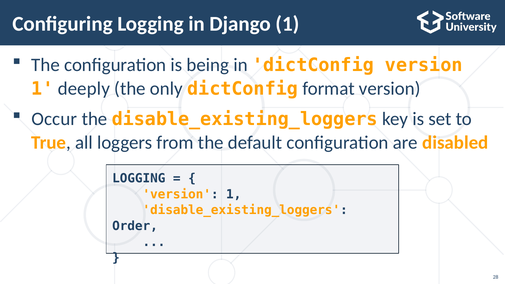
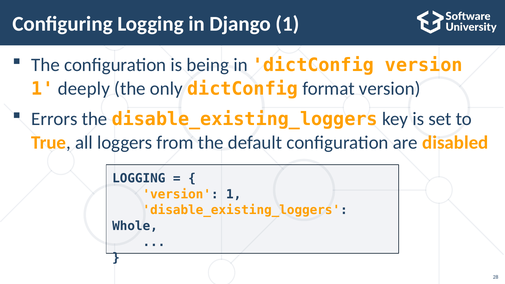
Occur: Occur -> Errors
Order: Order -> Whole
